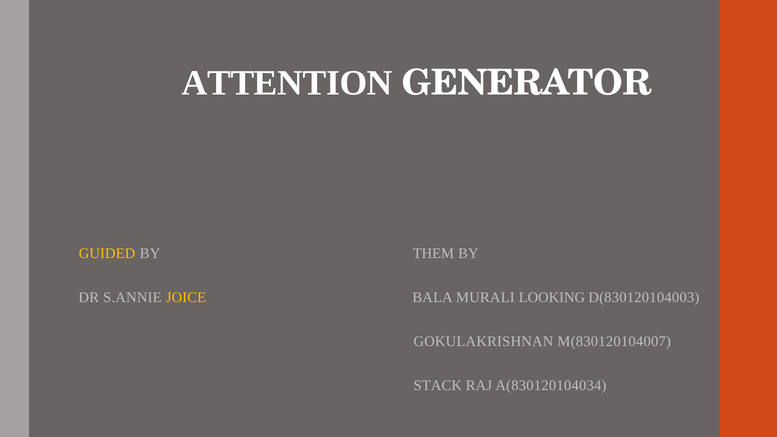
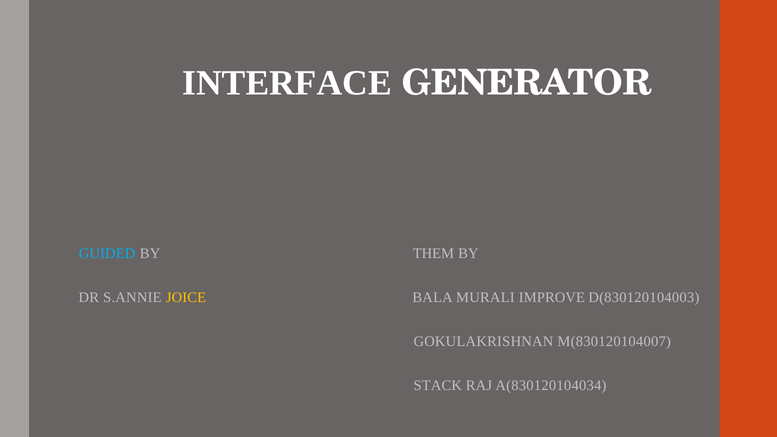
ATTENTION: ATTENTION -> INTERFACE
GUIDED colour: yellow -> light blue
LOOKING: LOOKING -> IMPROVE
